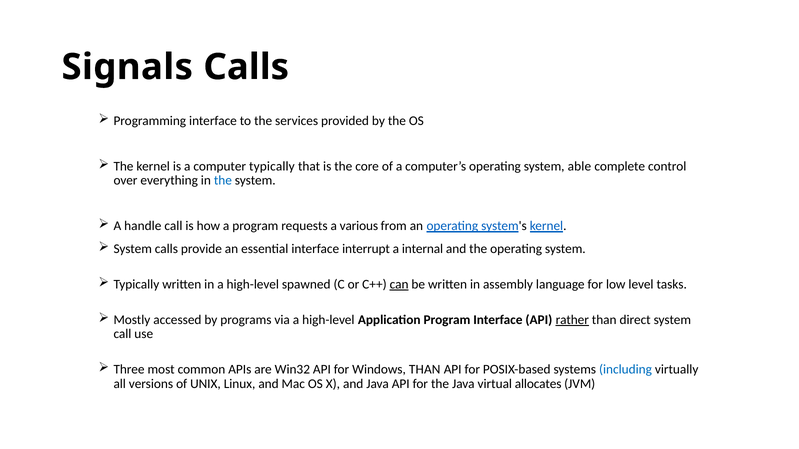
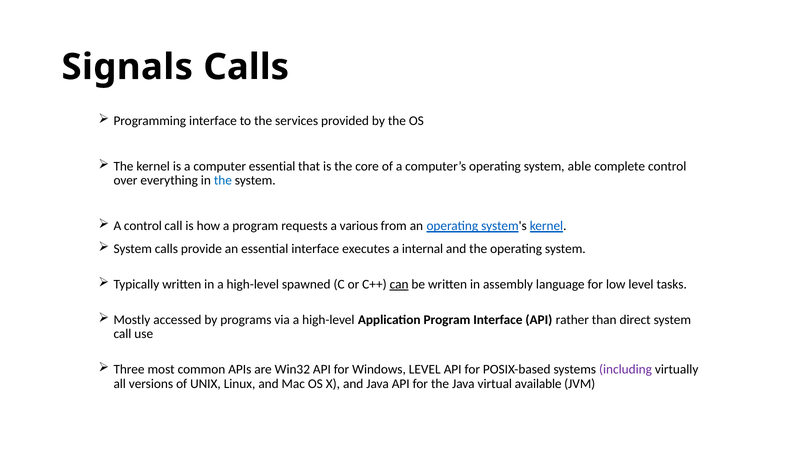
computer typically: typically -> essential
A handle: handle -> control
interrupt: interrupt -> executes
rather underline: present -> none
Windows THAN: THAN -> LEVEL
including colour: blue -> purple
allocates: allocates -> available
